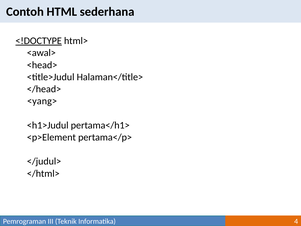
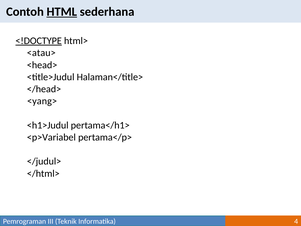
HTML underline: none -> present
<awal>: <awal> -> <atau>
<p>Element: <p>Element -> <p>Variabel
